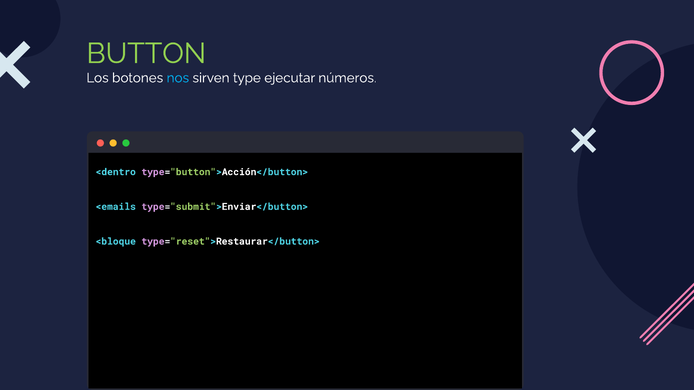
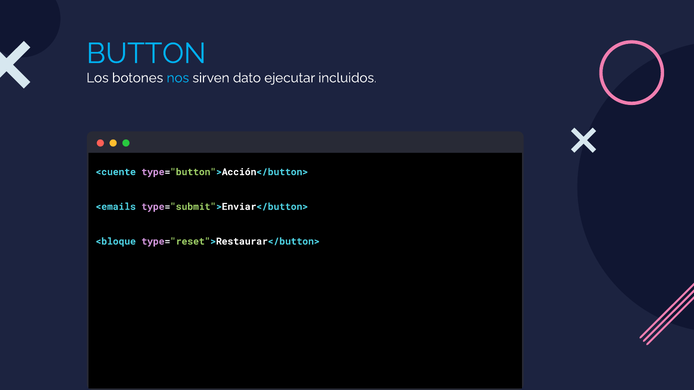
BUTTON colour: light green -> light blue
type: type -> dato
números: números -> incluidos
<dentro: <dentro -> <cuente
